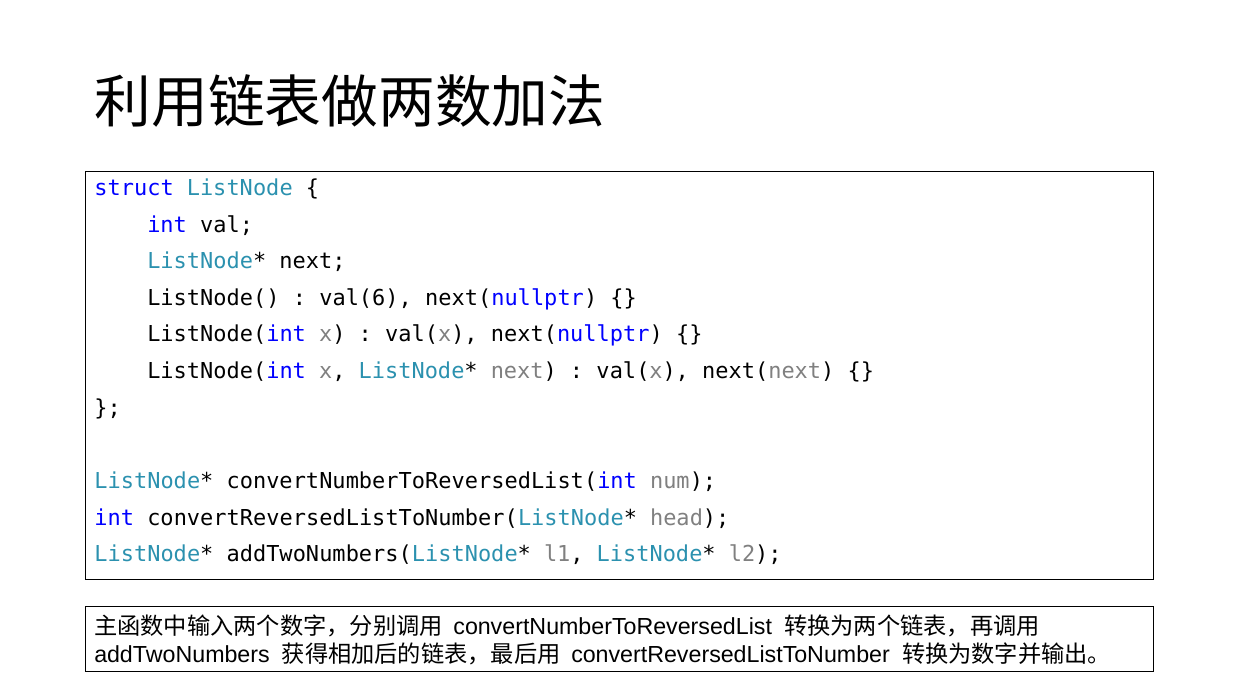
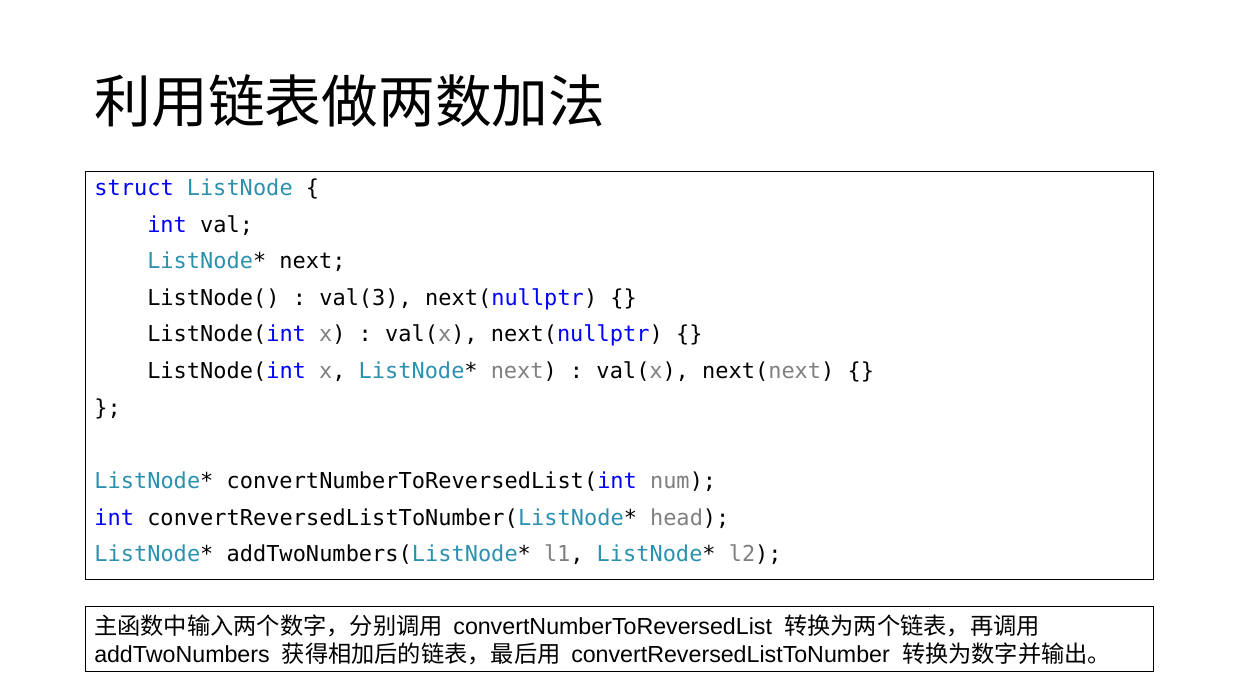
val(6: val(6 -> val(3
